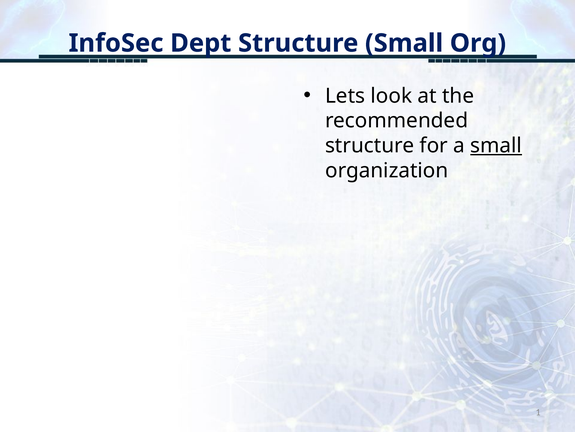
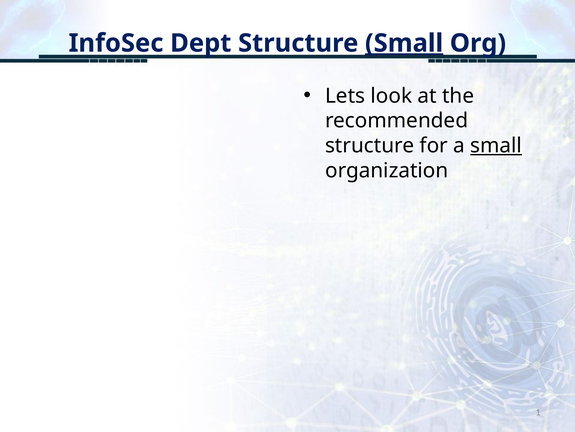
Small at (404, 43) underline: none -> present
